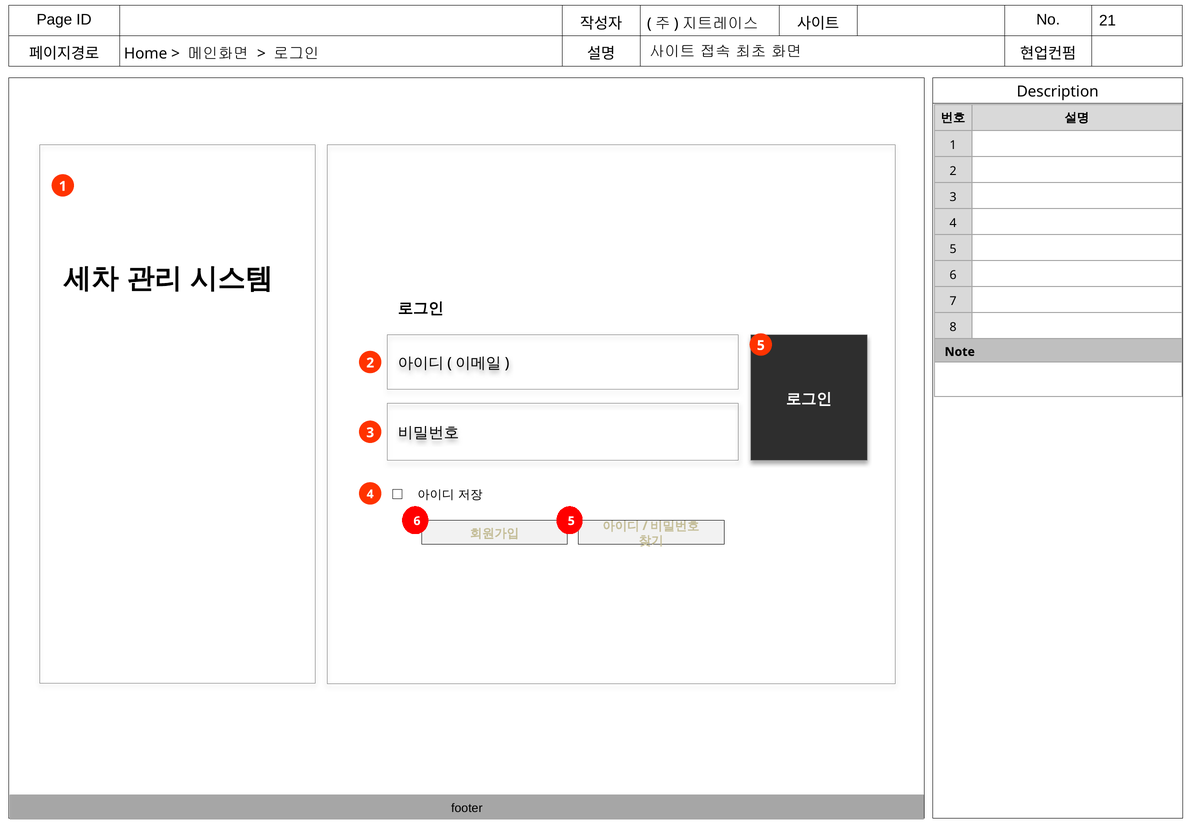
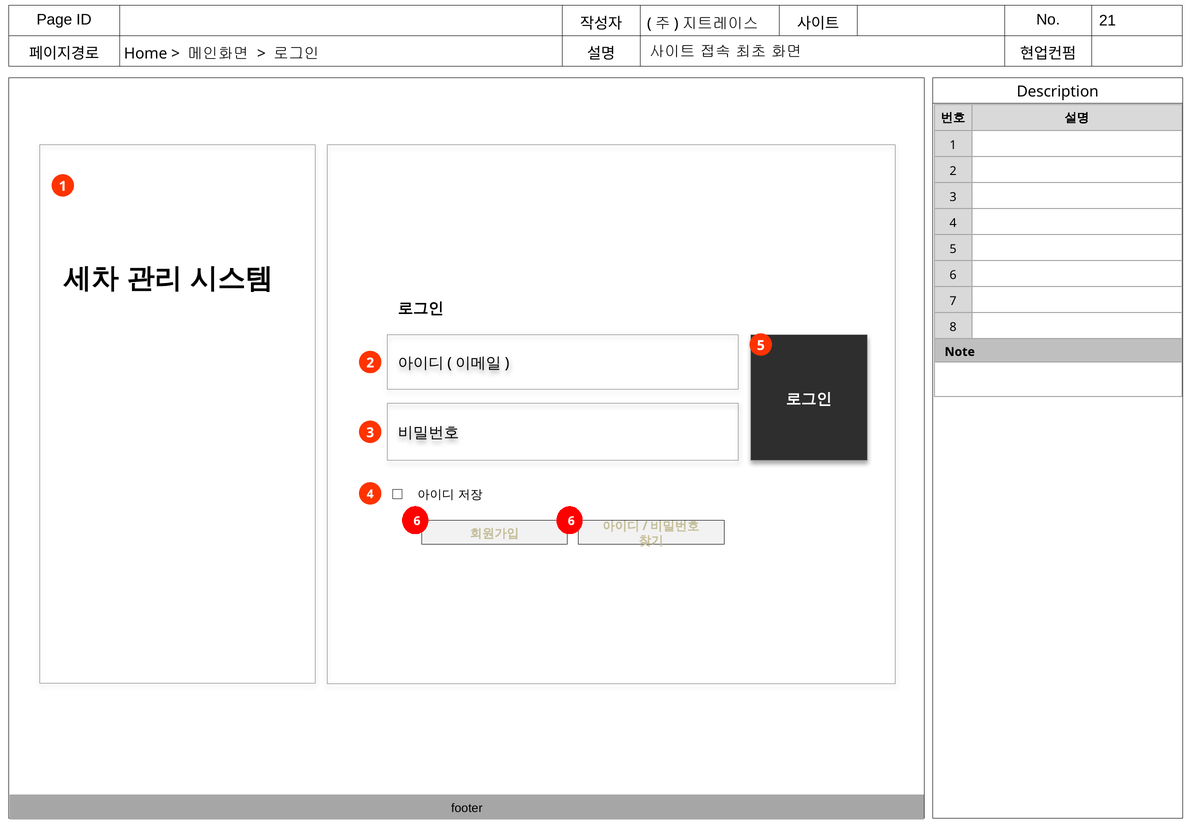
6 5: 5 -> 6
